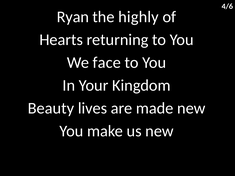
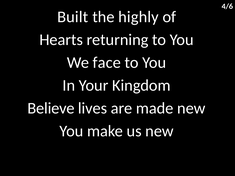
Ryan: Ryan -> Built
Beauty: Beauty -> Believe
